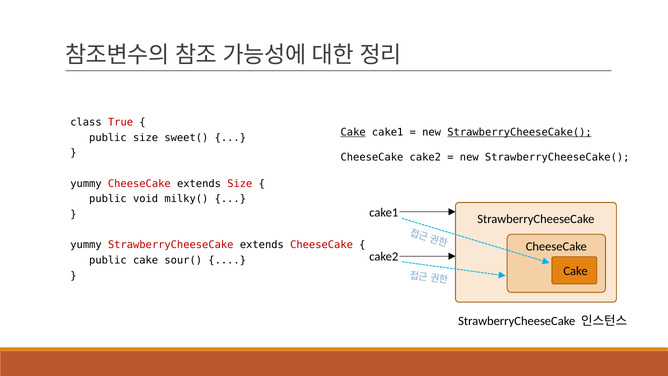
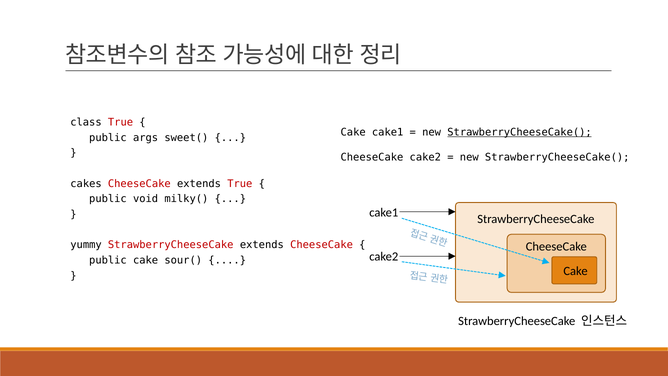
Cake at (353, 132) underline: present -> none
public size: size -> args
yummy at (86, 184): yummy -> cakes
extends Size: Size -> True
